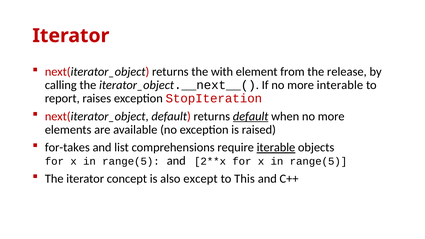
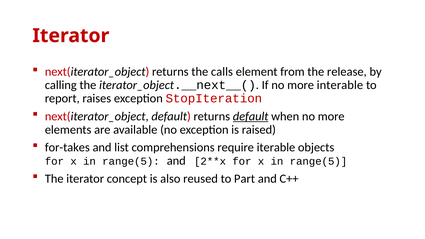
with: with -> calls
iterable underline: present -> none
except: except -> reused
This: This -> Part
